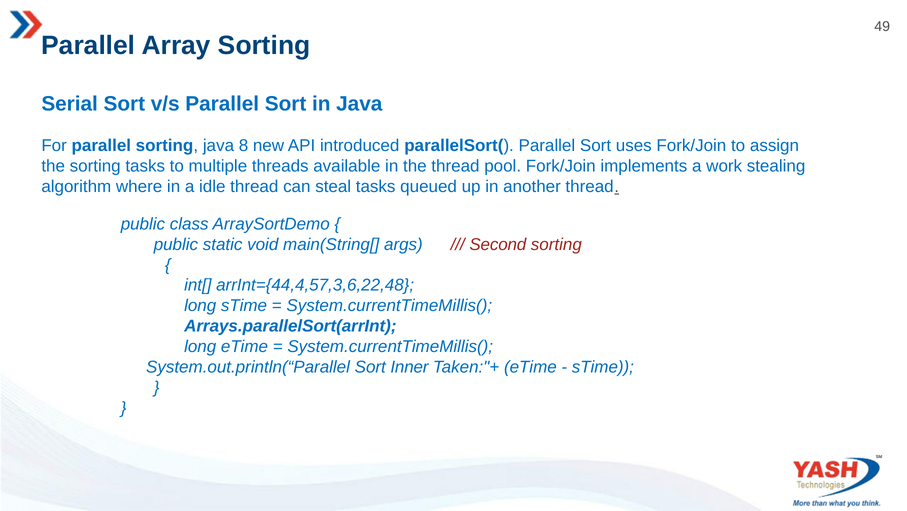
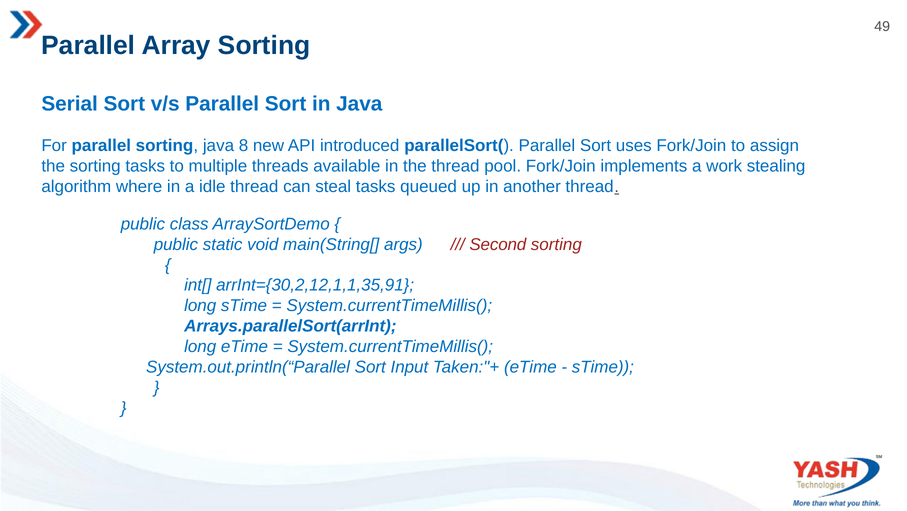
arrInt={44,4,57,3,6,22,48: arrInt={44,4,57,3,6,22,48 -> arrInt={30,2,12,1,1,35,91
Inner: Inner -> Input
